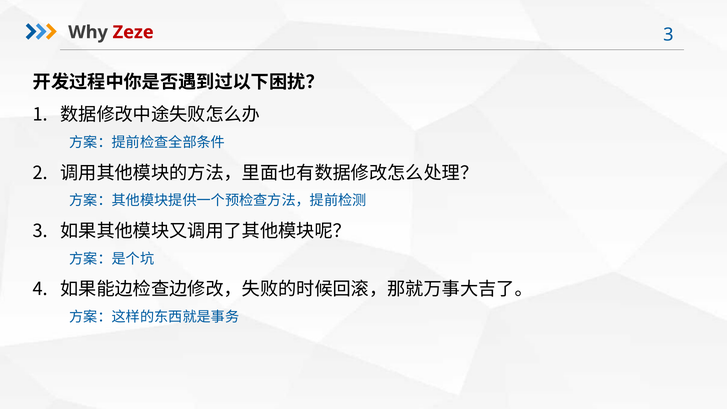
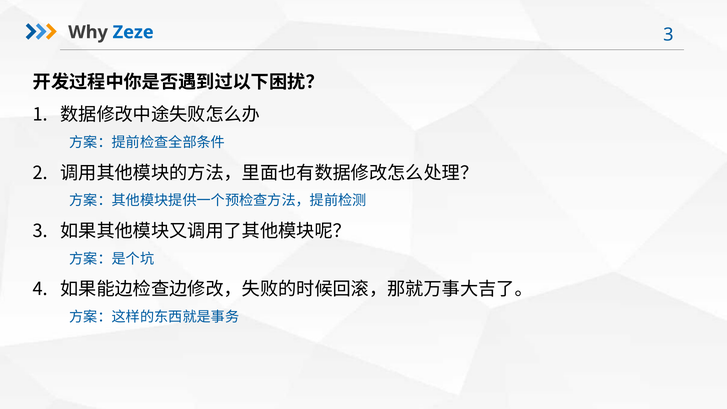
Zeze colour: red -> blue
